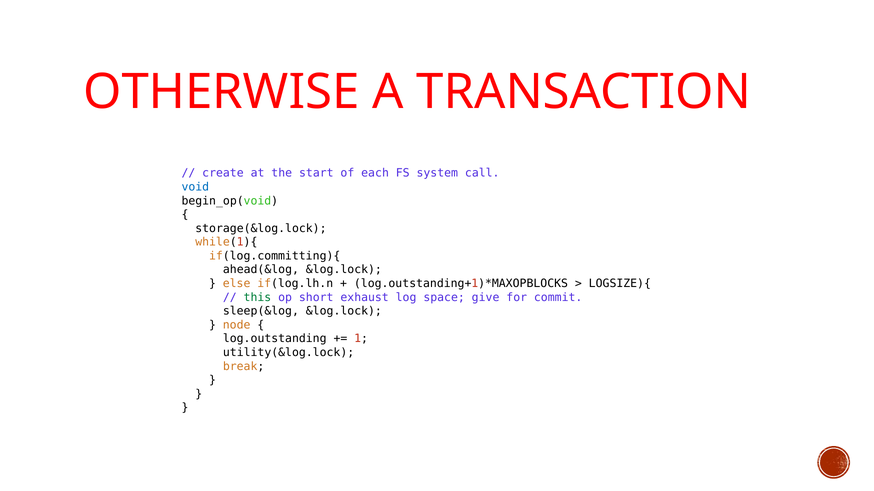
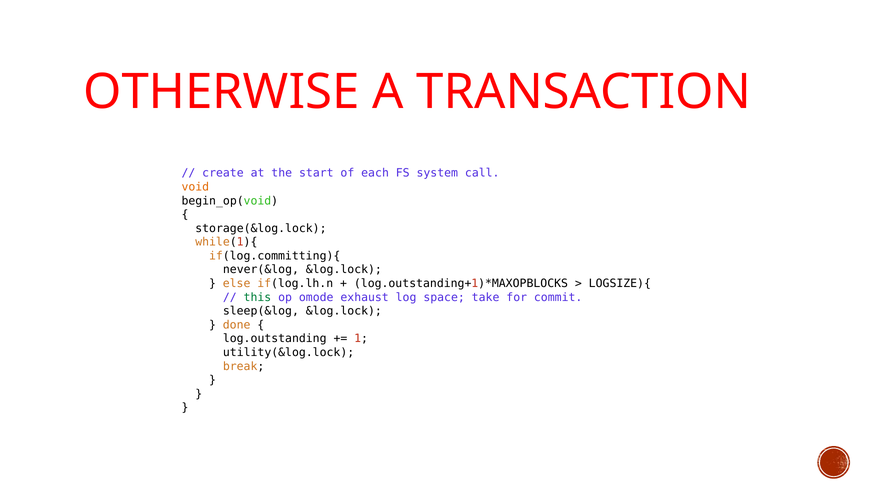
void colour: blue -> orange
ahead(&log: ahead(&log -> never(&log
short: short -> omode
give: give -> take
node: node -> done
